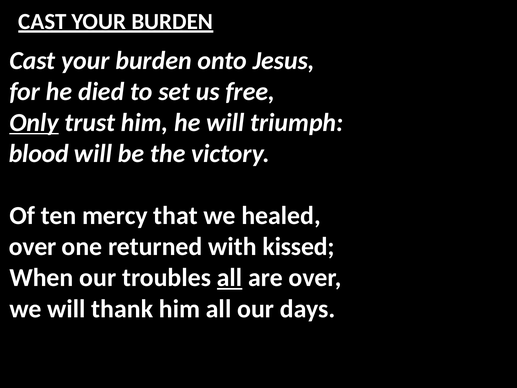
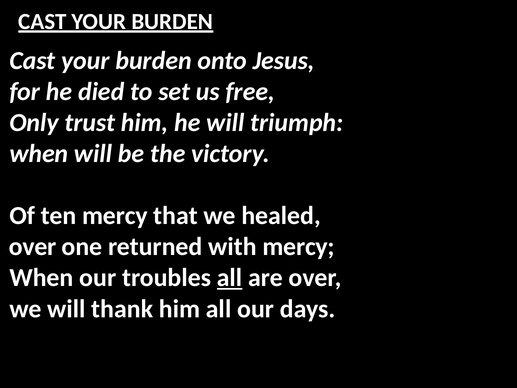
Only underline: present -> none
blood at (39, 154): blood -> when
with kissed: kissed -> mercy
